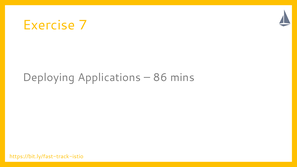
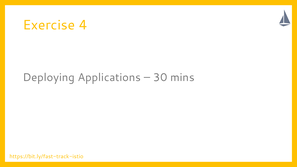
7: 7 -> 4
86: 86 -> 30
